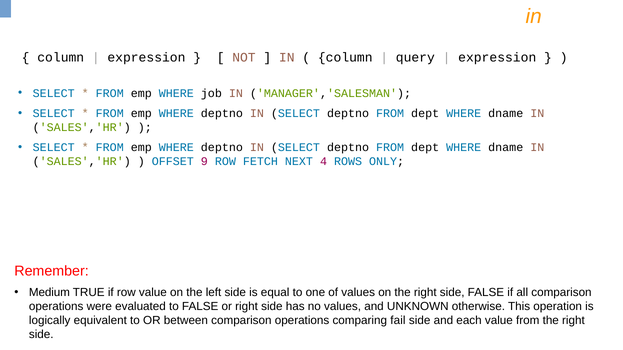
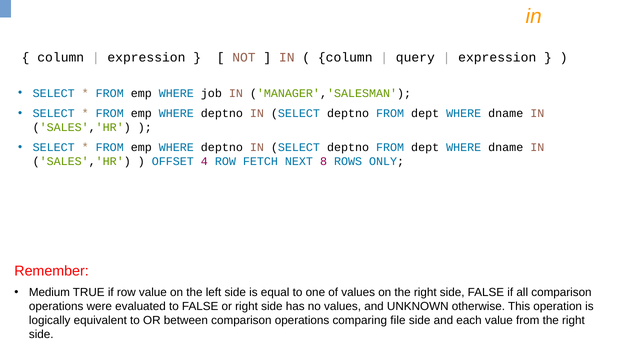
9: 9 -> 4
4: 4 -> 8
fail: fail -> file
